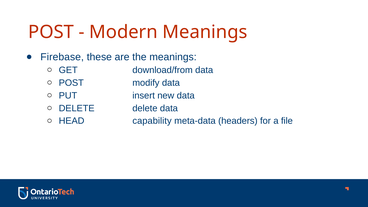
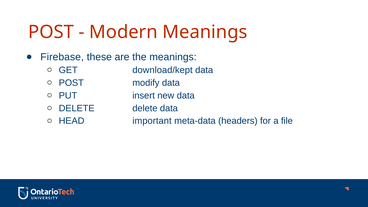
download/from: download/from -> download/kept
capability: capability -> important
